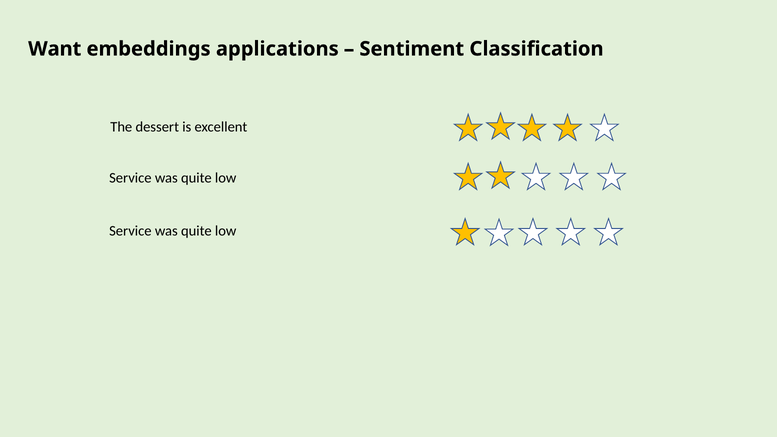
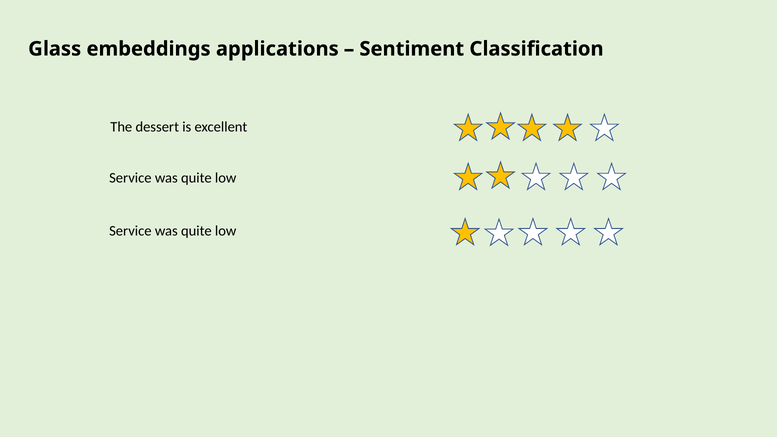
Want: Want -> Glass
